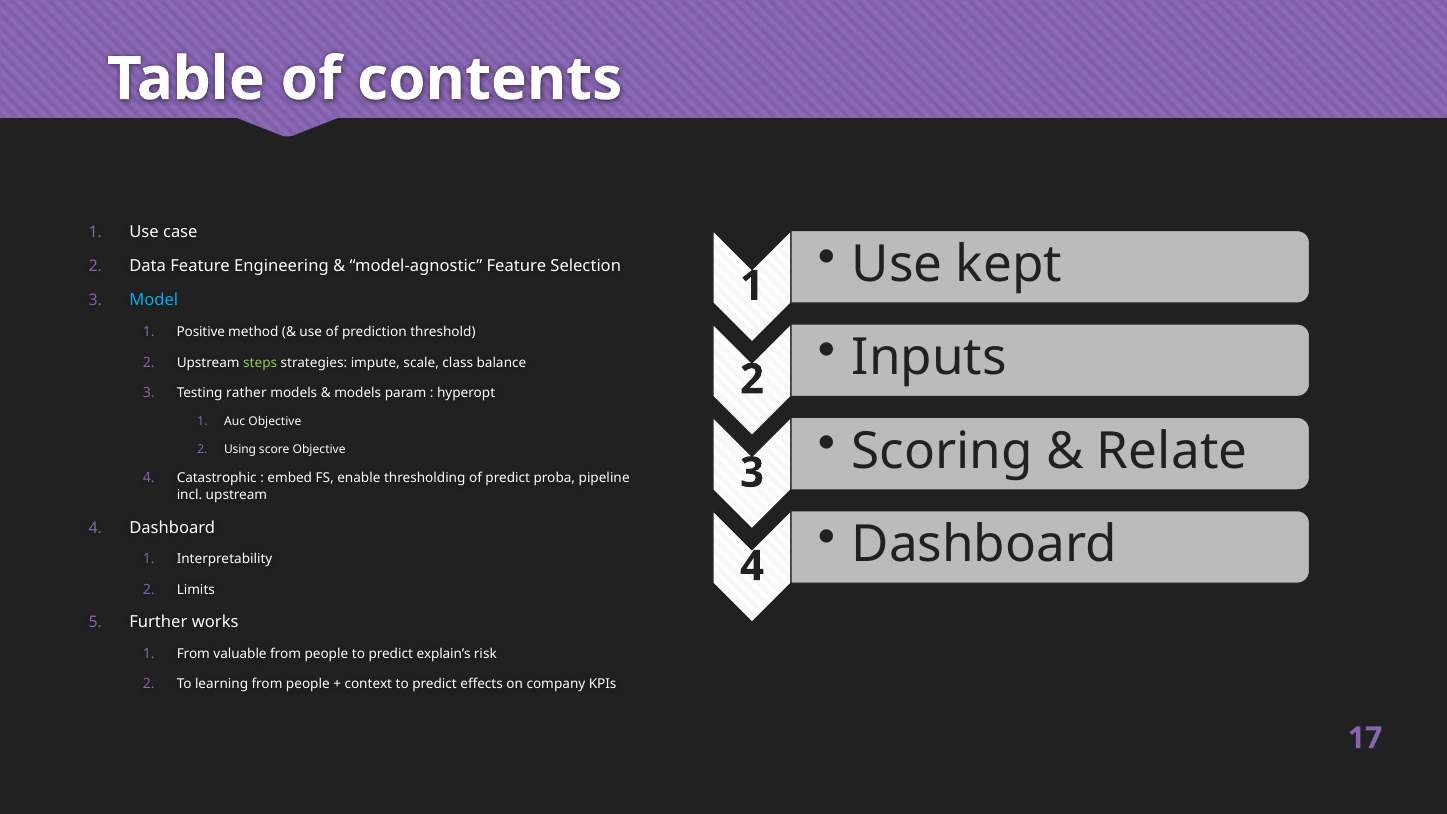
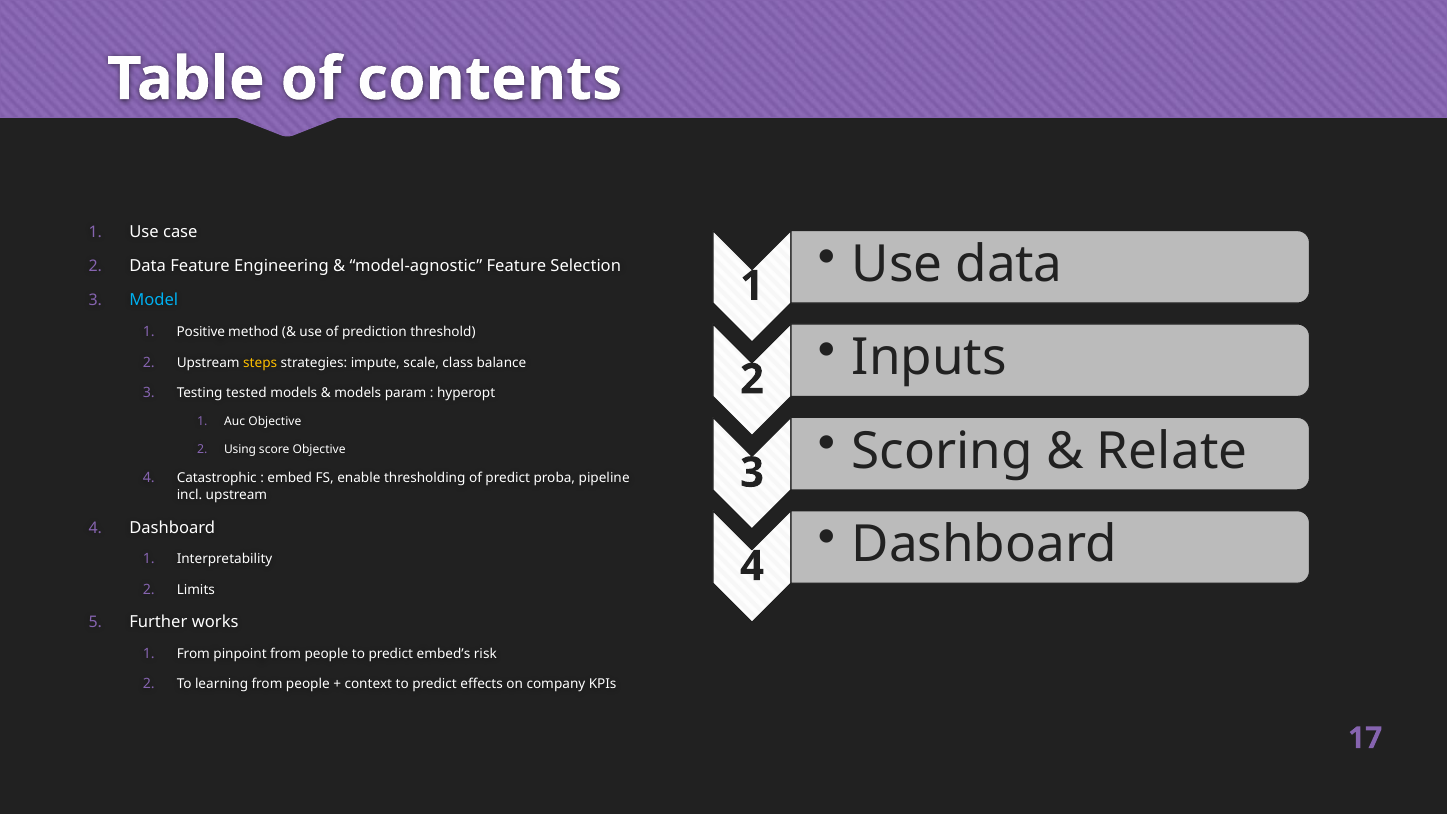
kept at (1009, 265): kept -> data
steps colour: light green -> yellow
rather: rather -> tested
valuable: valuable -> pinpoint
explain’s: explain’s -> embed’s
